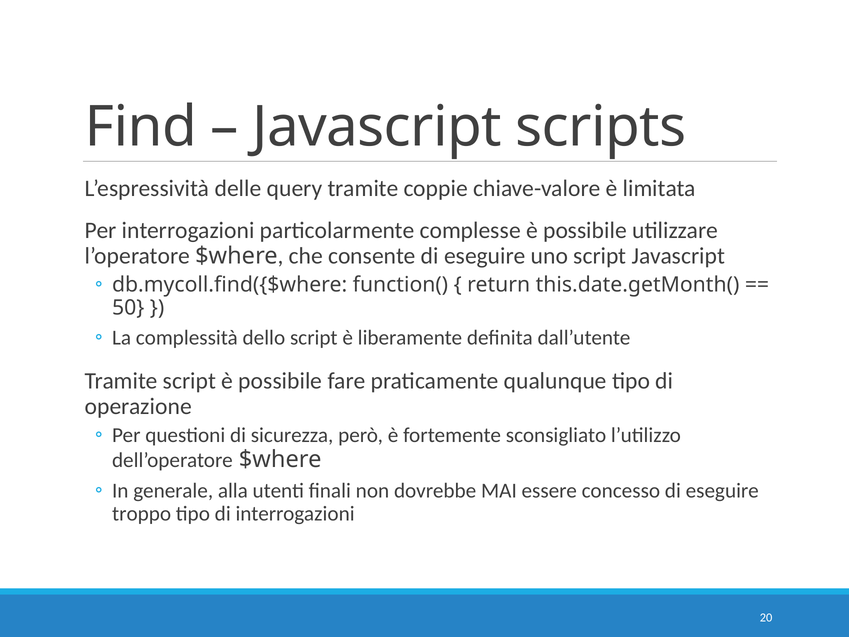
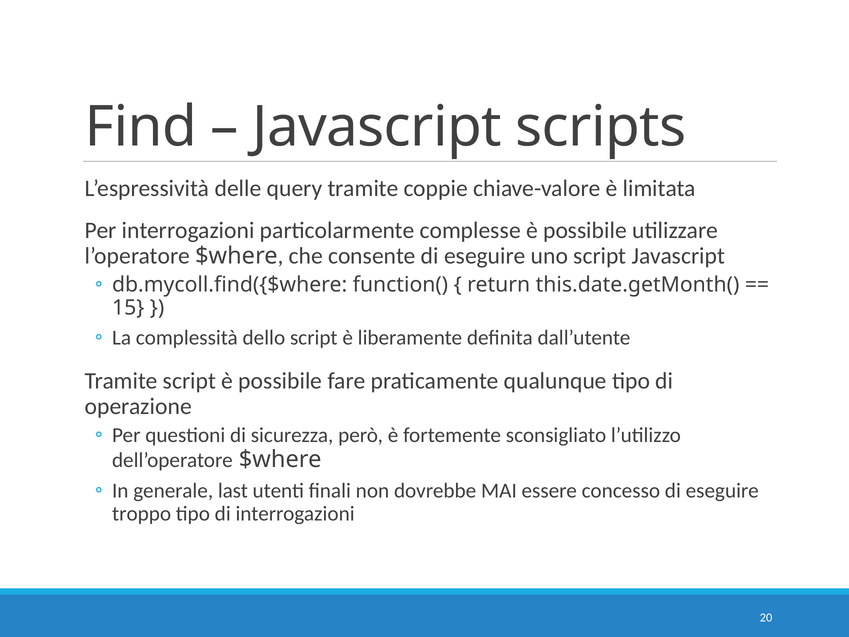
50: 50 -> 15
alla: alla -> last
